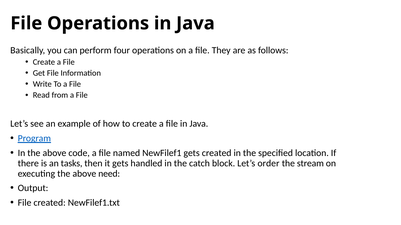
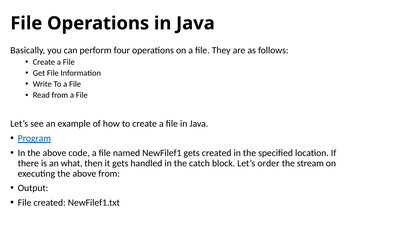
tasks: tasks -> what
above need: need -> from
